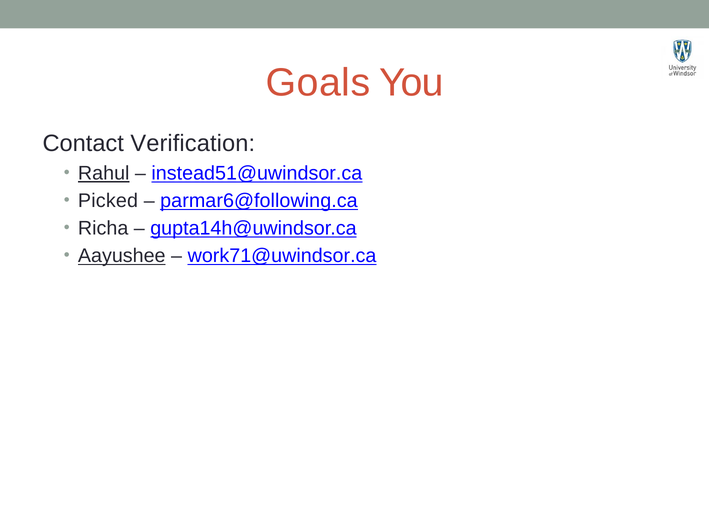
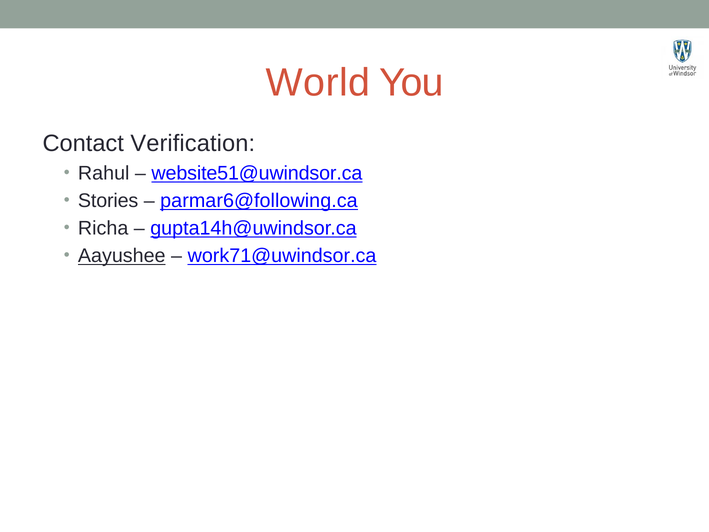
Goals: Goals -> World
Rahul underline: present -> none
instead51@uwindsor.ca: instead51@uwindsor.ca -> website51@uwindsor.ca
Picked: Picked -> Stories
